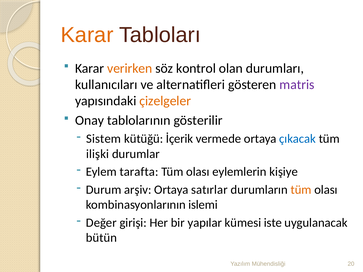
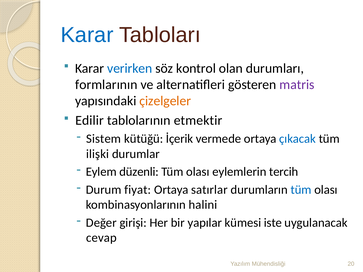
Karar at (87, 35) colour: orange -> blue
verirken colour: orange -> blue
kullanıcıları: kullanıcıları -> formlarının
Onay: Onay -> Edilir
gösterilir: gösterilir -> etmektir
tarafta: tarafta -> düzenli
kişiye: kişiye -> tercih
arşiv: arşiv -> fiyat
tüm at (301, 190) colour: orange -> blue
islemi: islemi -> halini
bütün: bütün -> cevap
